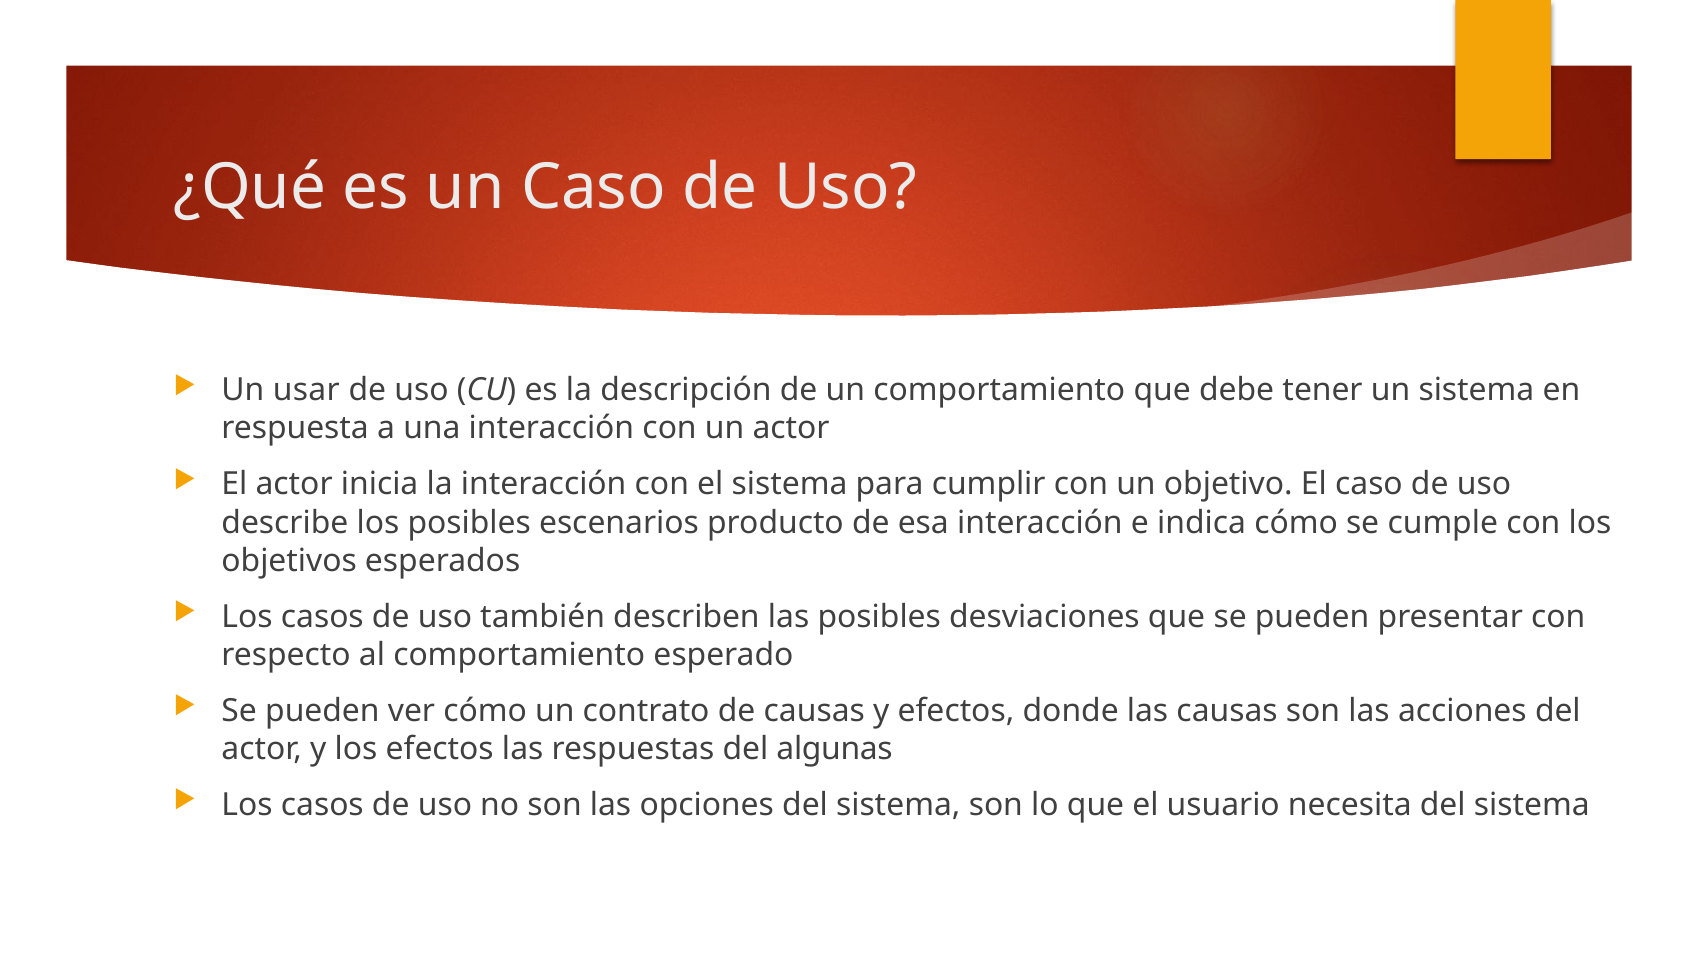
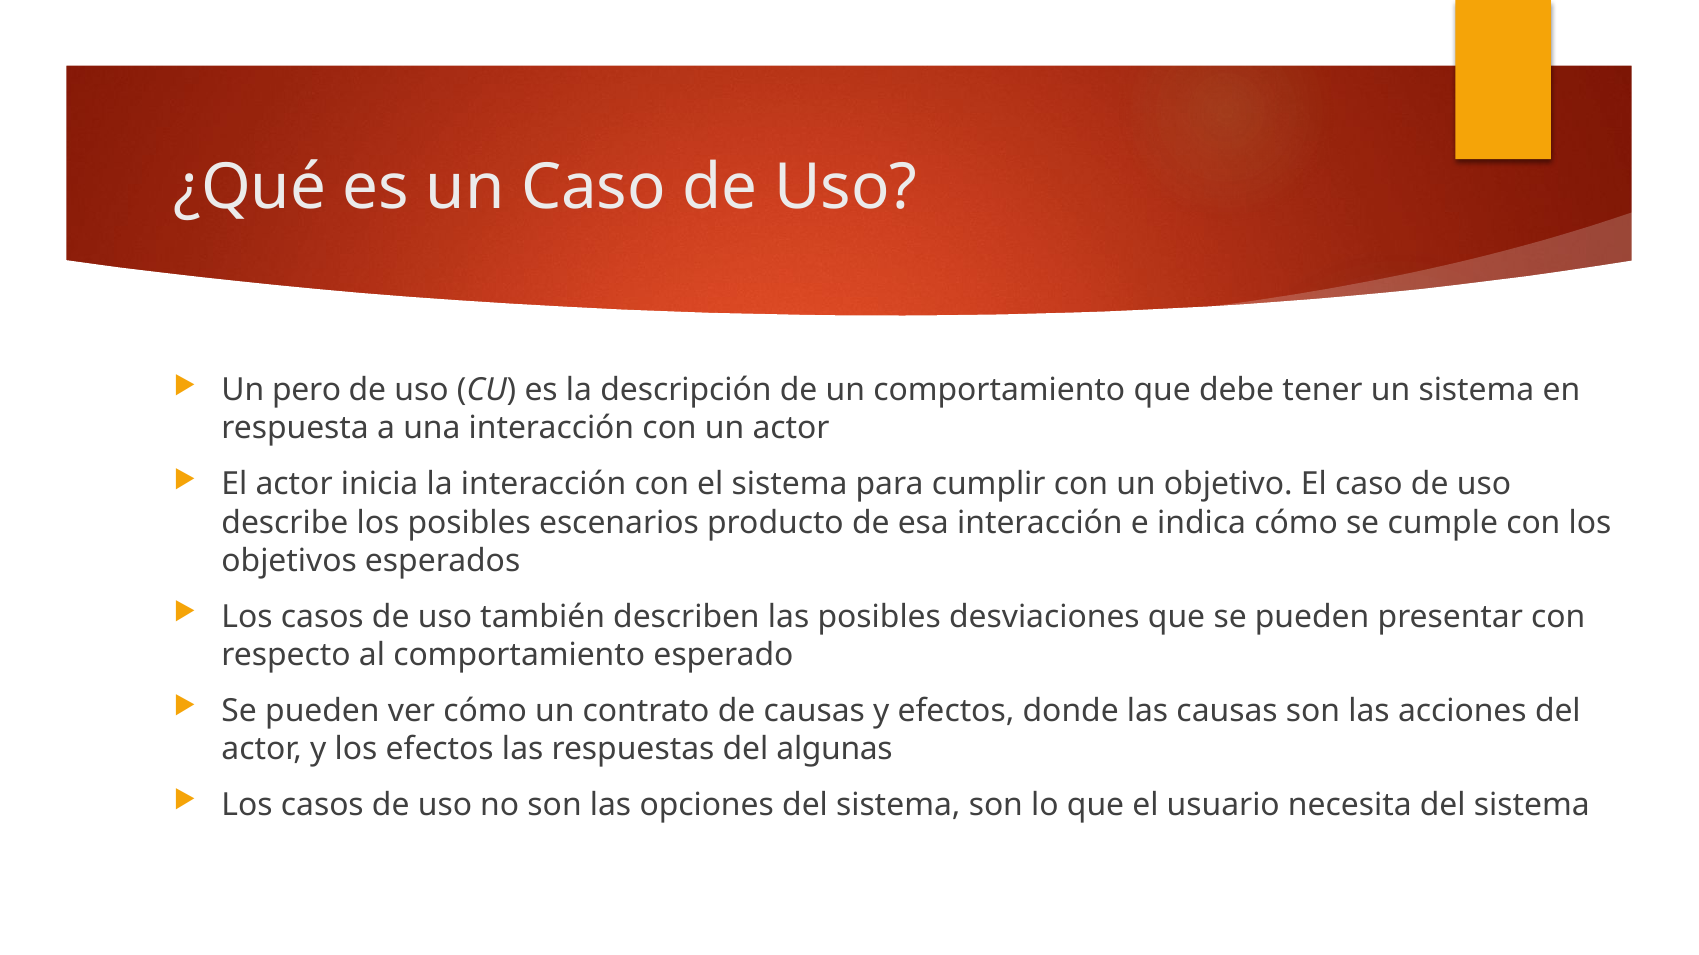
usar: usar -> pero
